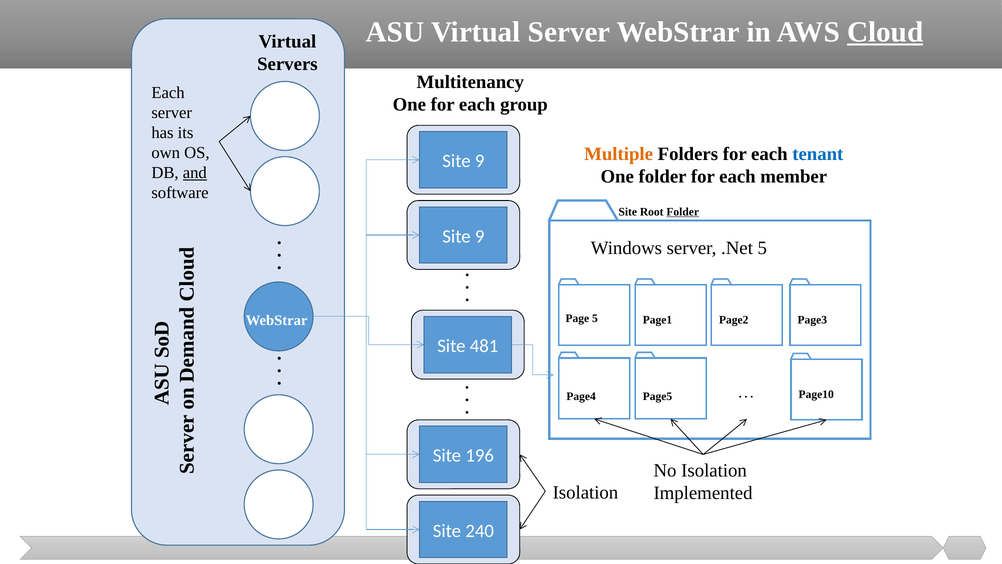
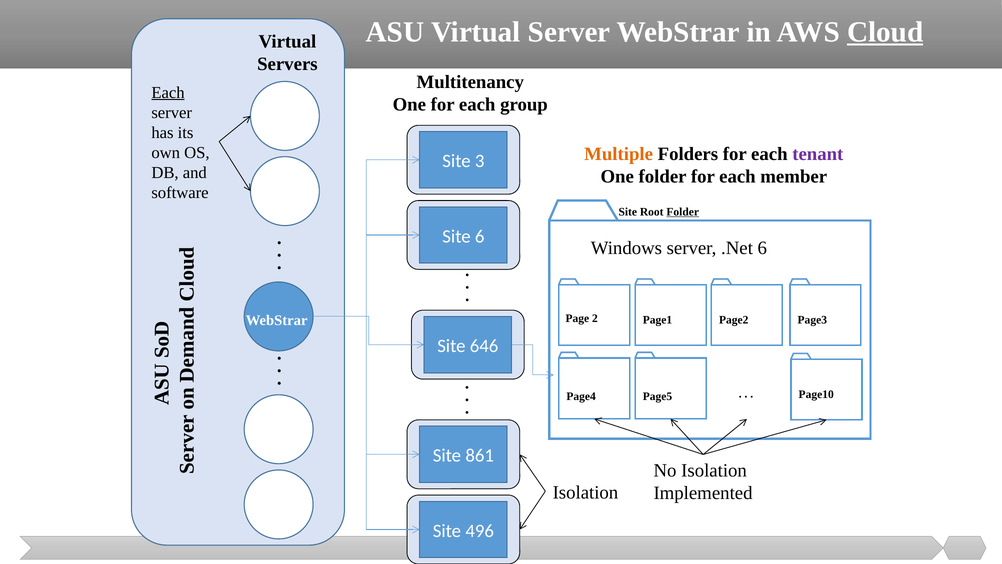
Each at (168, 92) underline: none -> present
tenant colour: blue -> purple
9 at (480, 161): 9 -> 3
and underline: present -> none
9 at (480, 236): 9 -> 6
.Net 5: 5 -> 6
Page 5: 5 -> 2
481: 481 -> 646
196: 196 -> 861
240: 240 -> 496
